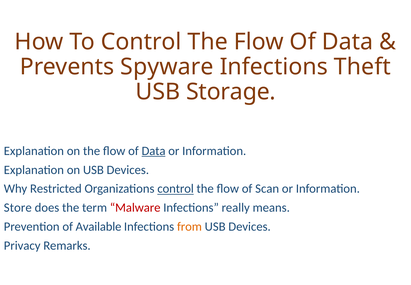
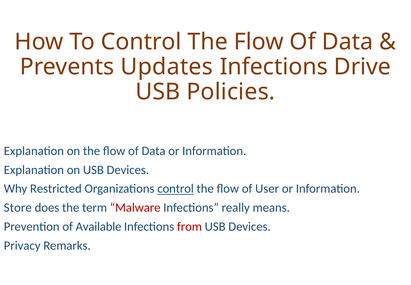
Spyware: Spyware -> Updates
Theft: Theft -> Drive
Storage: Storage -> Policies
Data at (154, 151) underline: present -> none
Scan: Scan -> User
from colour: orange -> red
